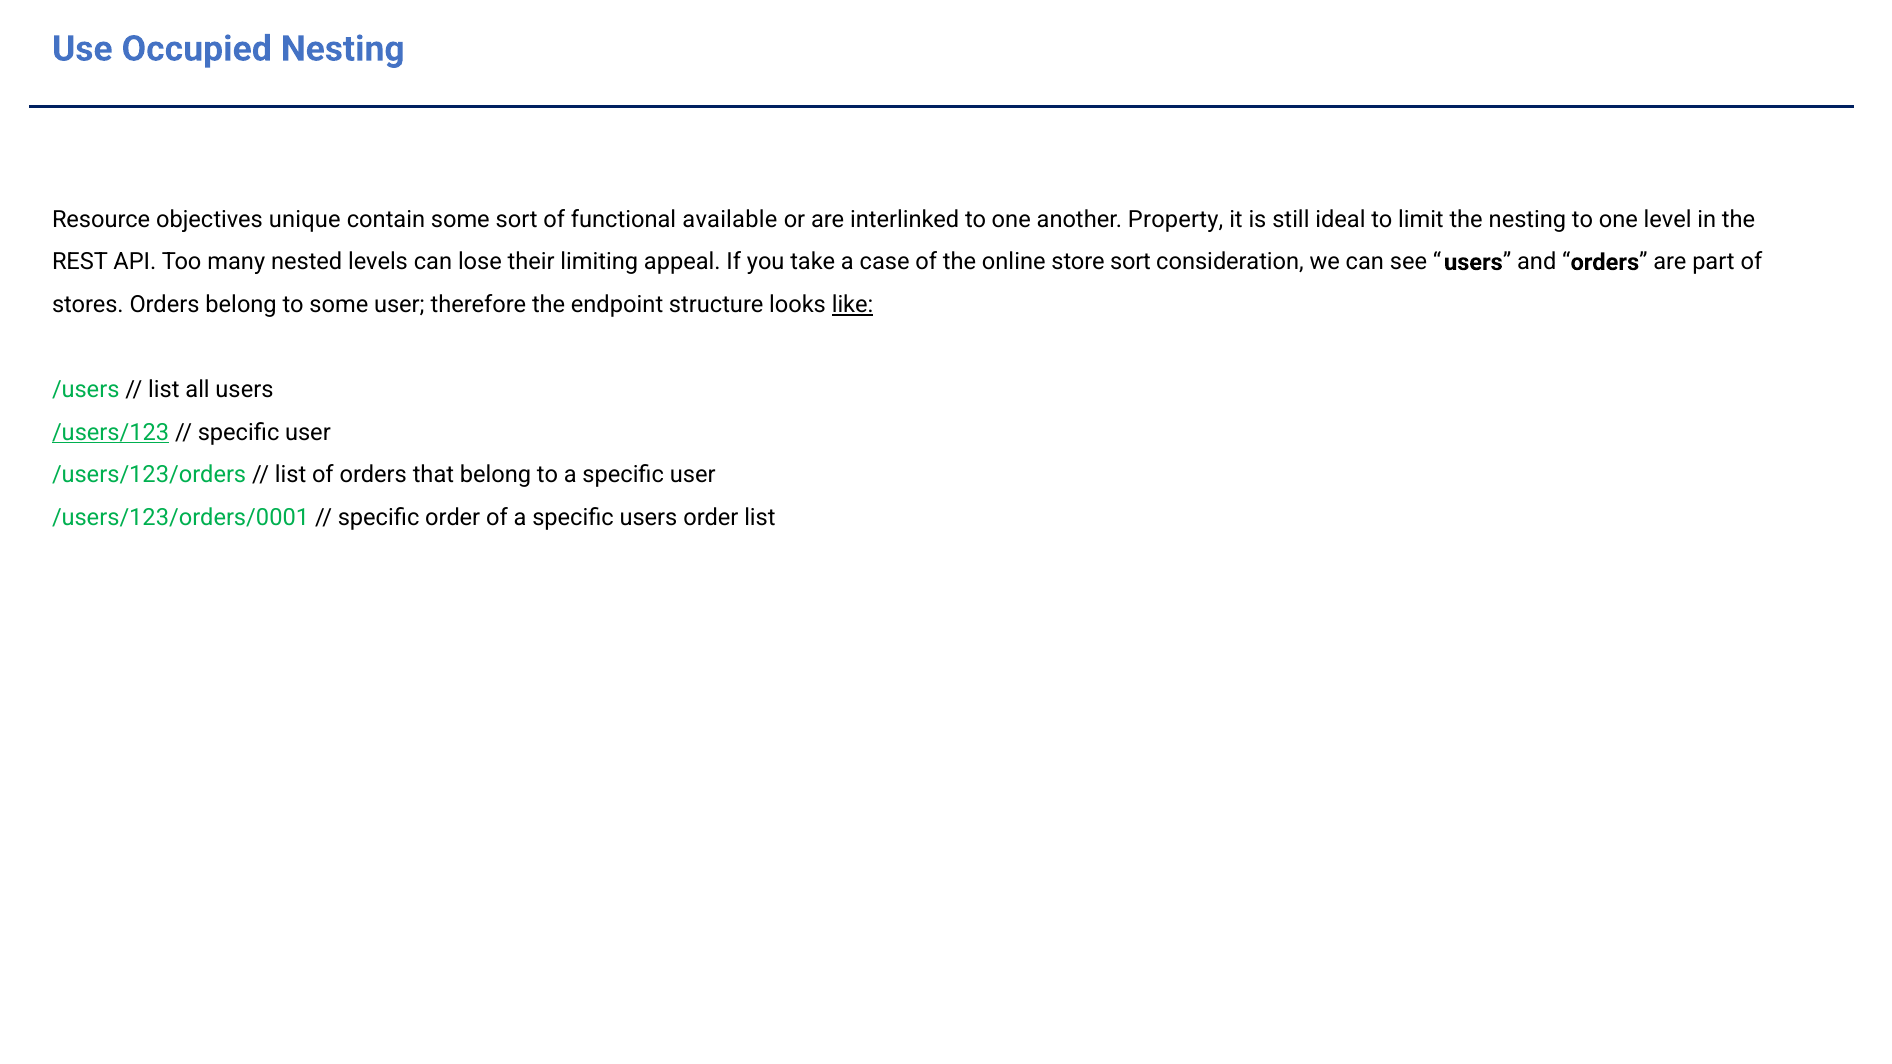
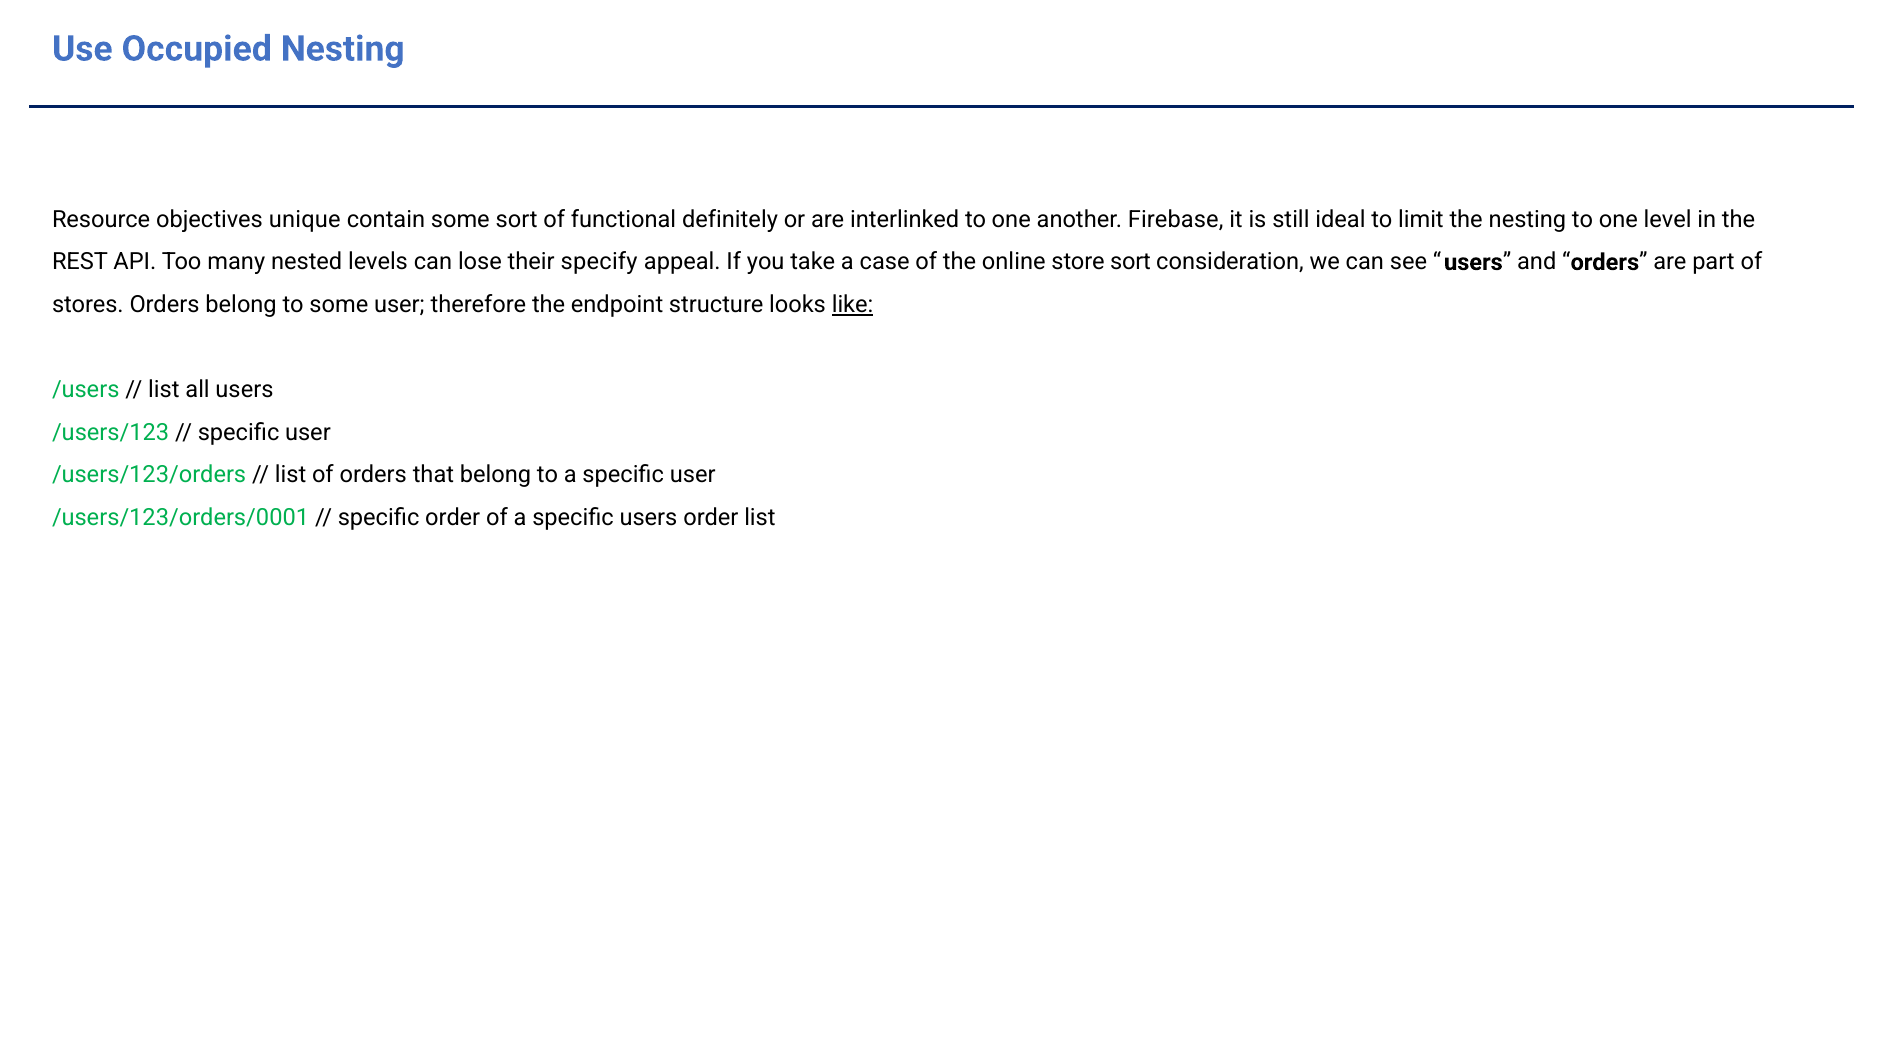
available: available -> definitely
Property: Property -> Firebase
limiting: limiting -> specify
/users/123 underline: present -> none
